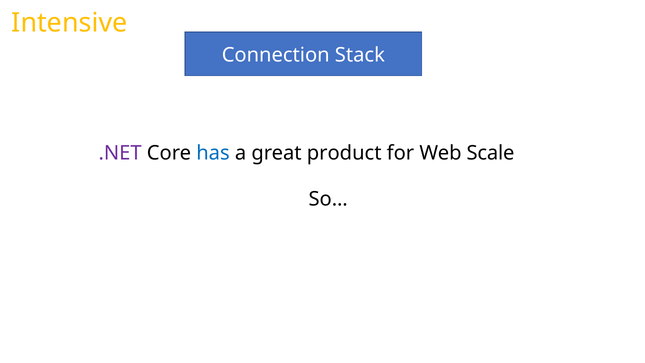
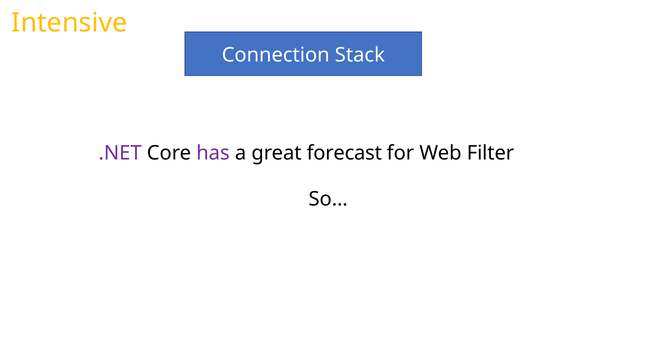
has colour: blue -> purple
product: product -> forecast
Scale: Scale -> Filter
